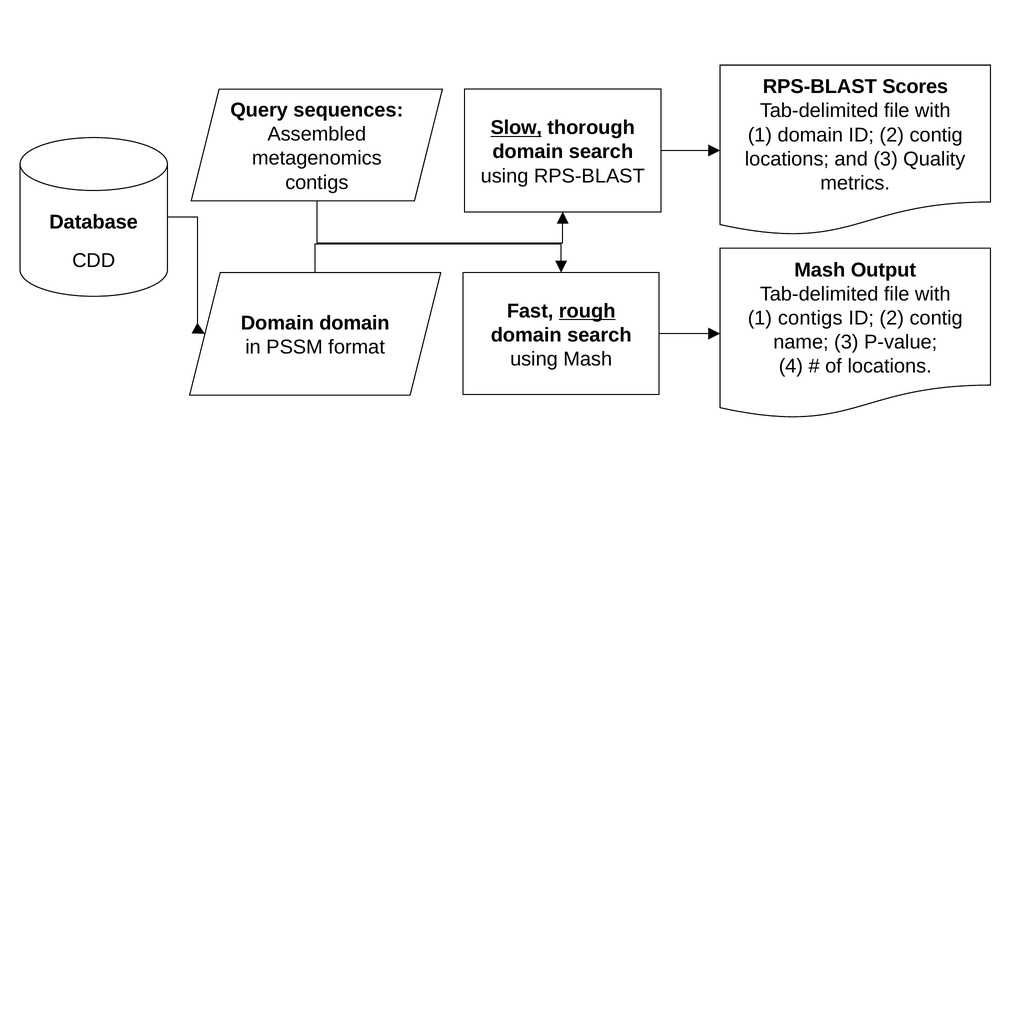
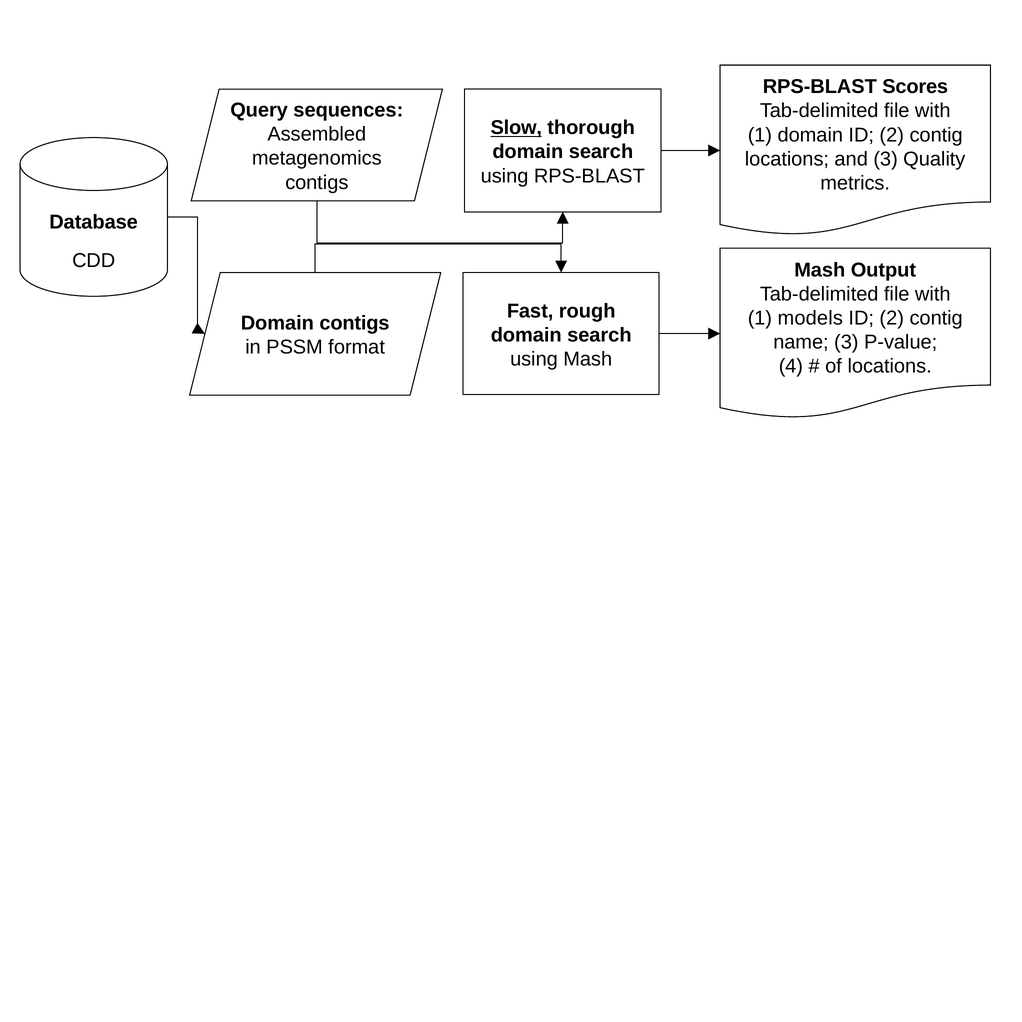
rough underline: present -> none
1 contigs: contigs -> models
Domain domain: domain -> contigs
